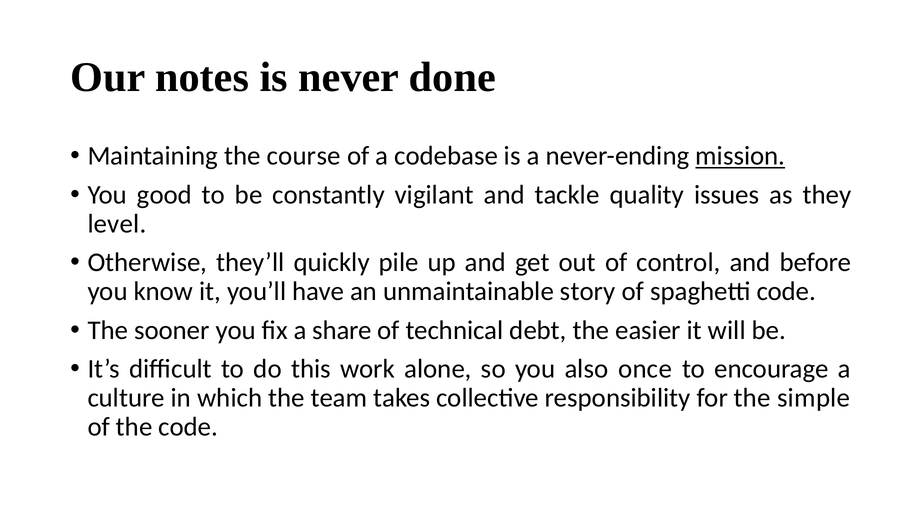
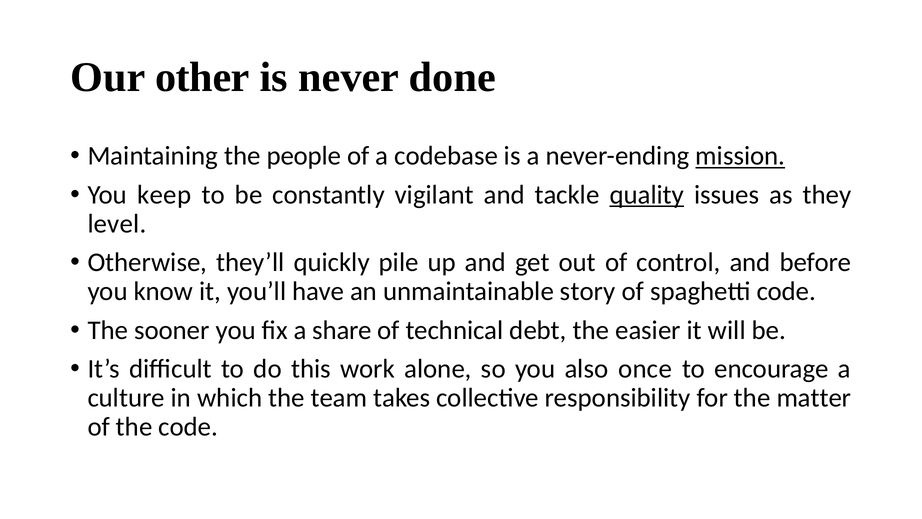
notes: notes -> other
course: course -> people
good: good -> keep
quality underline: none -> present
simple: simple -> matter
